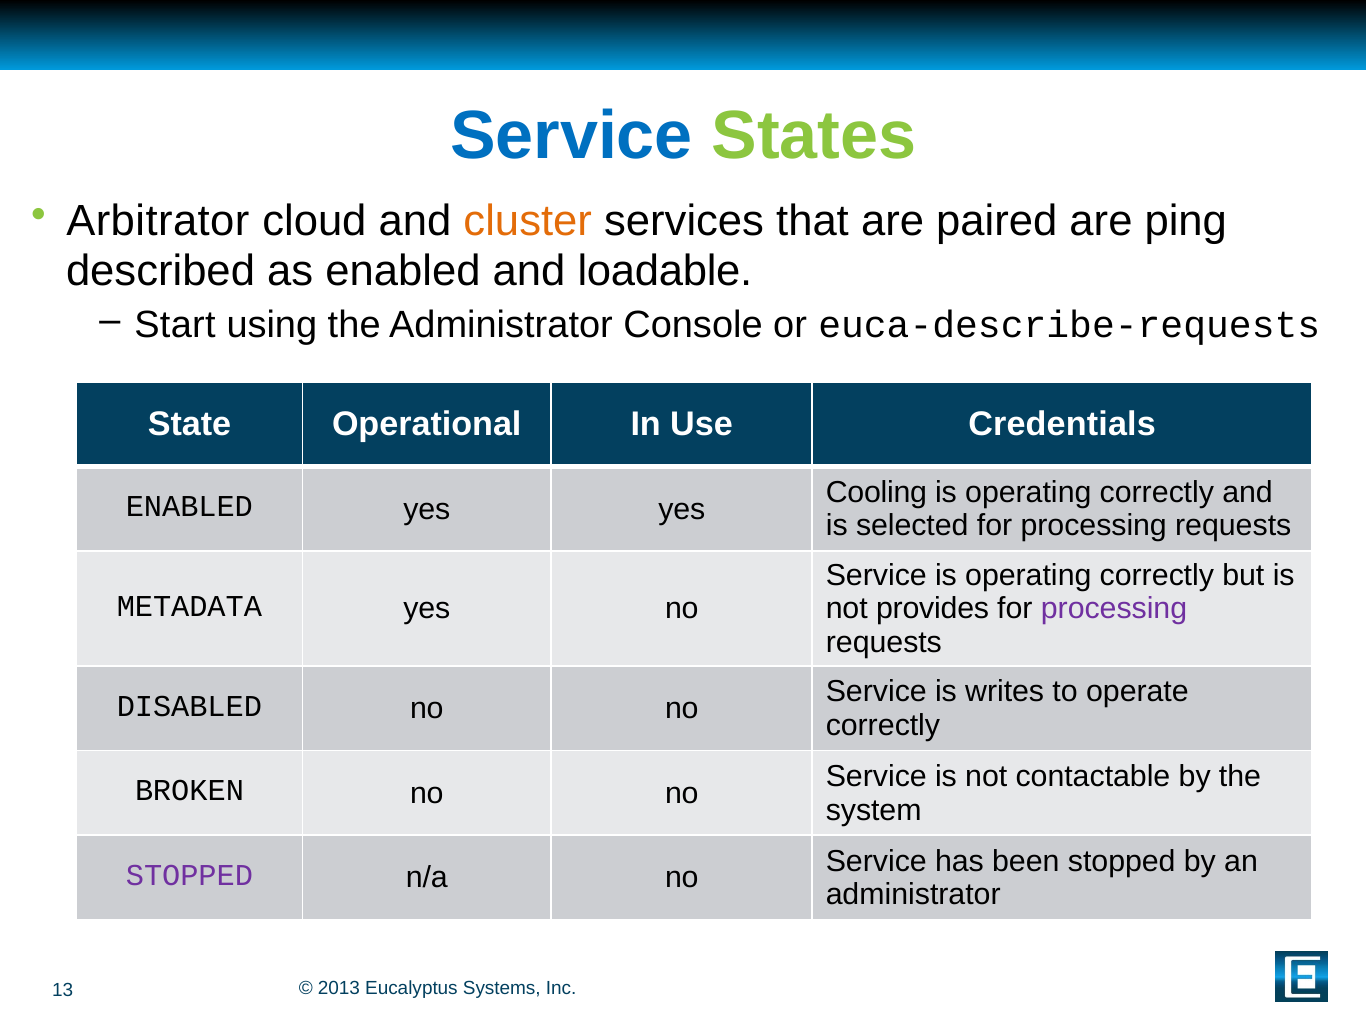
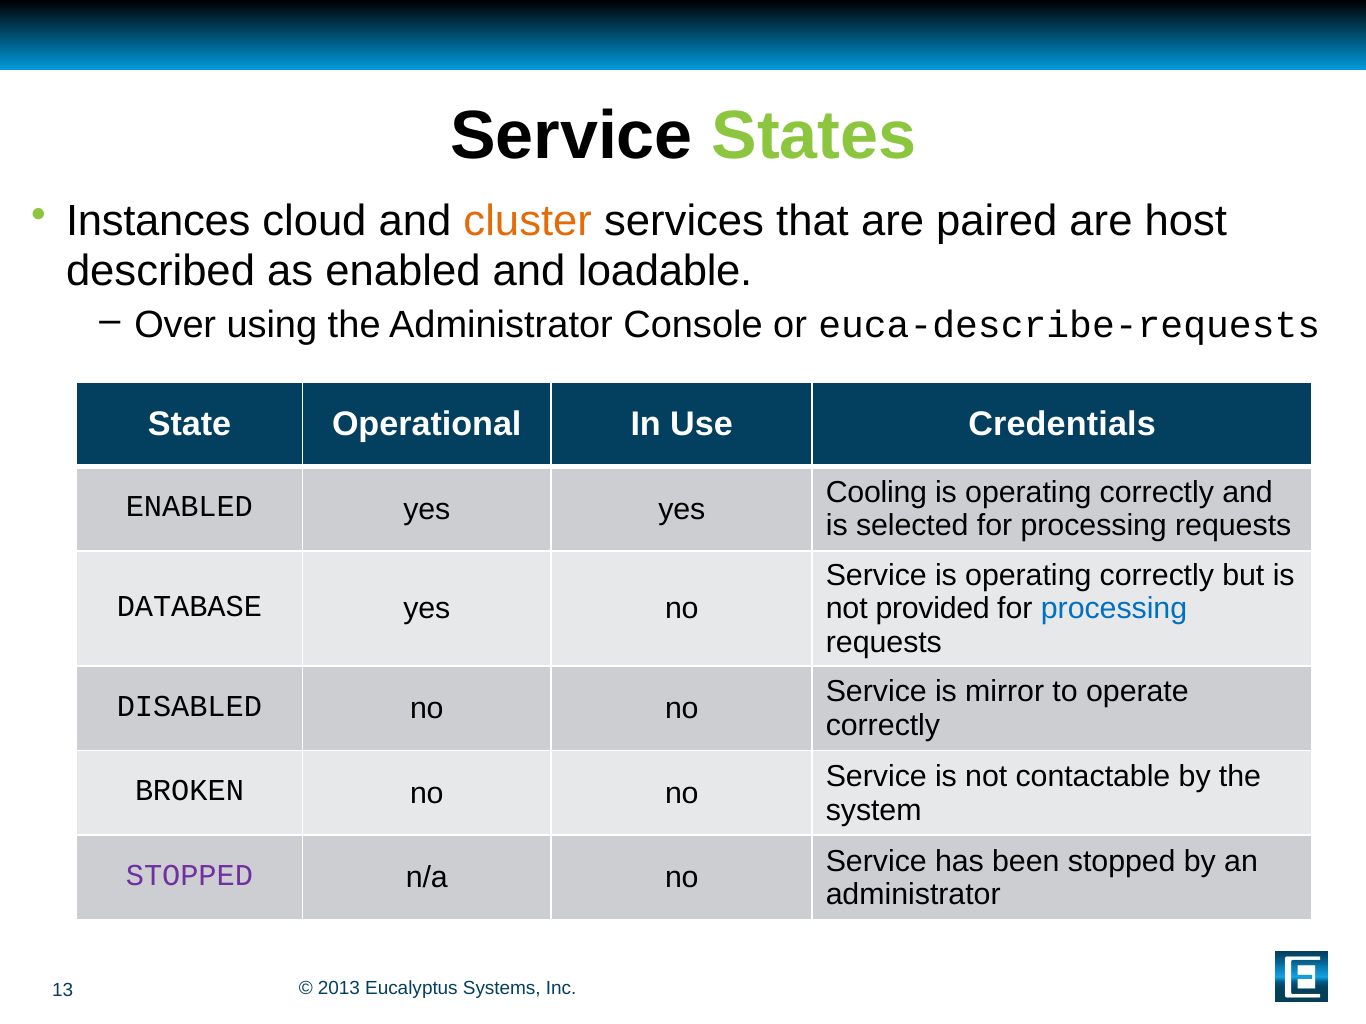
Service at (572, 136) colour: blue -> black
Arbitrator: Arbitrator -> Instances
ping: ping -> host
Start: Start -> Over
provides: provides -> provided
processing at (1114, 609) colour: purple -> blue
METADATA: METADATA -> DATABASE
writes: writes -> mirror
